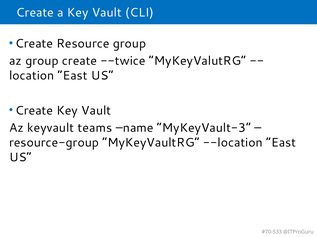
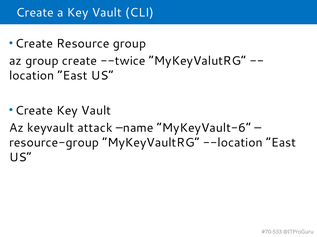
teams: teams -> attack
MyKeyVault-3: MyKeyVault-3 -> MyKeyVault-6
